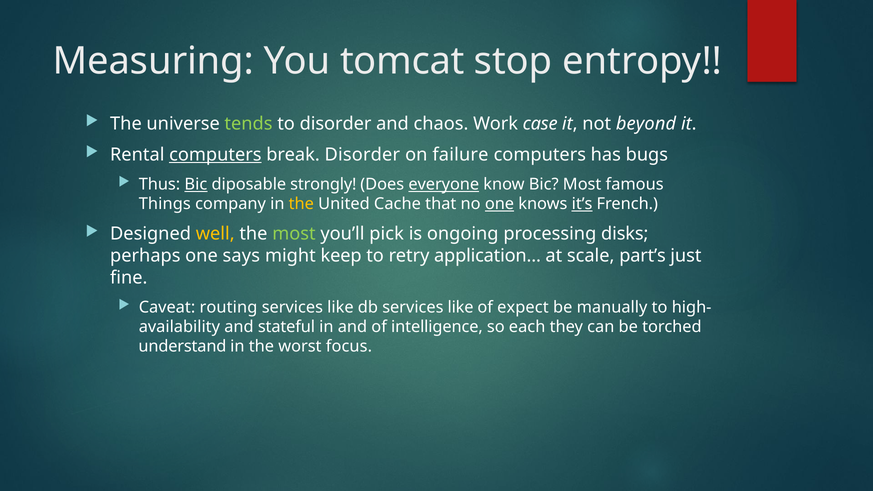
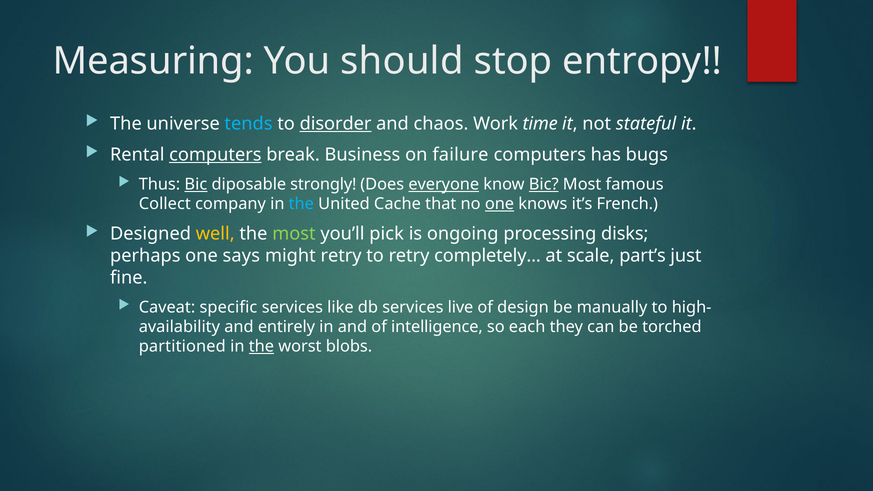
tomcat: tomcat -> should
tends colour: light green -> light blue
disorder at (336, 124) underline: none -> present
case: case -> time
beyond: beyond -> stateful
break Disorder: Disorder -> Business
Bic at (544, 184) underline: none -> present
Things: Things -> Collect
the at (301, 204) colour: yellow -> light blue
it’s underline: present -> none
might keep: keep -> retry
application…: application… -> completely…
routing: routing -> specific
db services like: like -> live
expect: expect -> design
stateful: stateful -> entirely
understand: understand -> partitioned
the at (261, 347) underline: none -> present
focus: focus -> blobs
